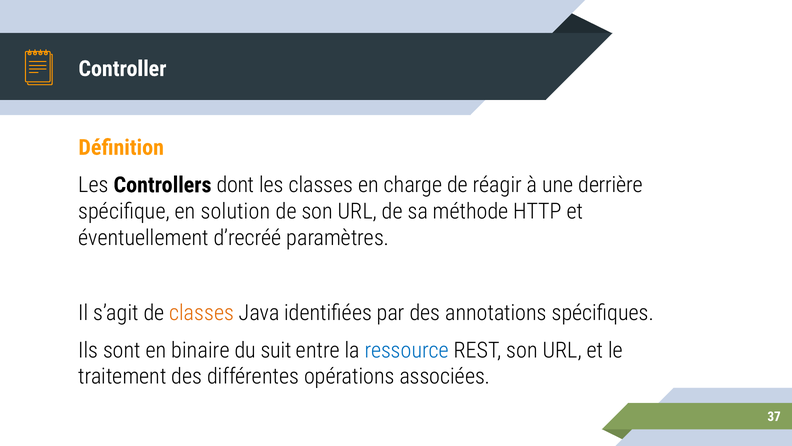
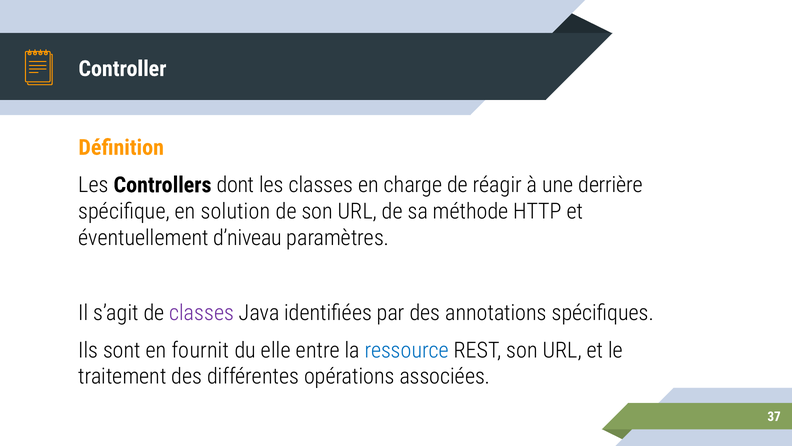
d’recréé: d’recréé -> d’niveau
classes at (202, 312) colour: orange -> purple
binaire: binaire -> fournit
suit: suit -> elle
